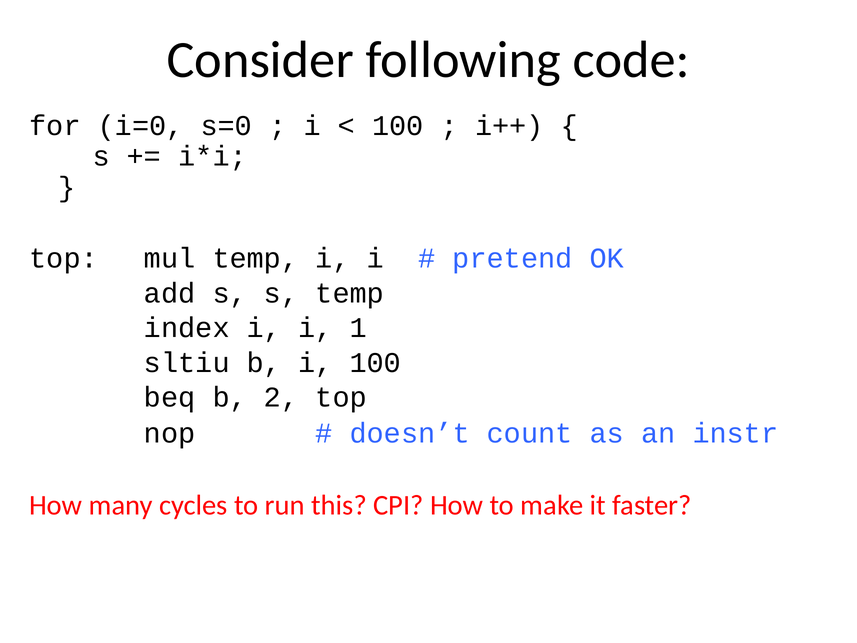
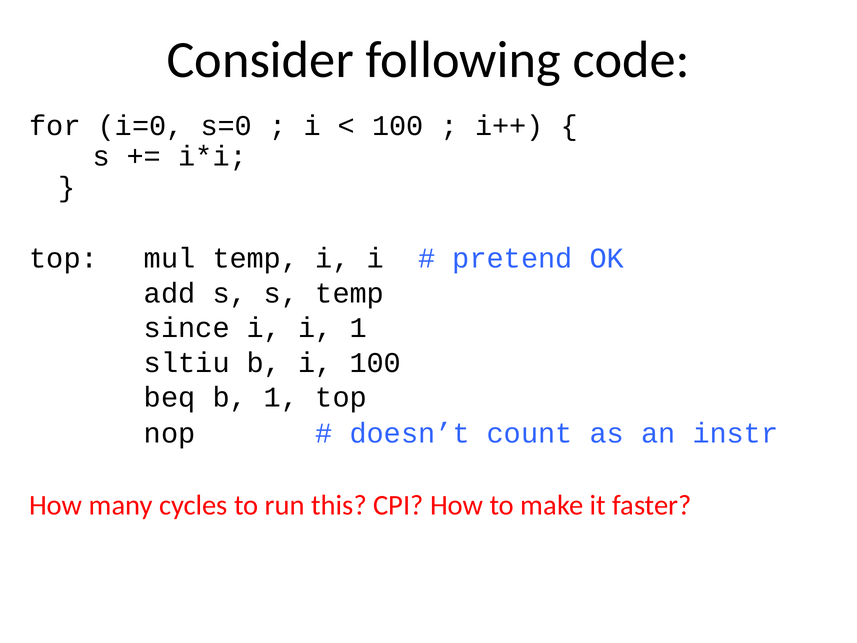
index: index -> since
b 2: 2 -> 1
